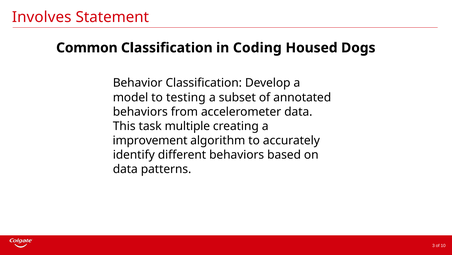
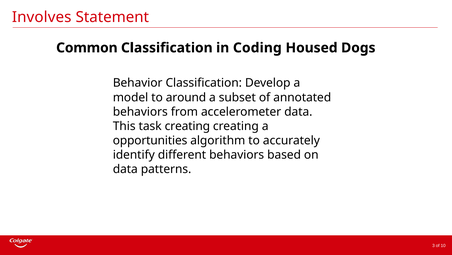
testing: testing -> around
task multiple: multiple -> creating
improvement: improvement -> opportunities
